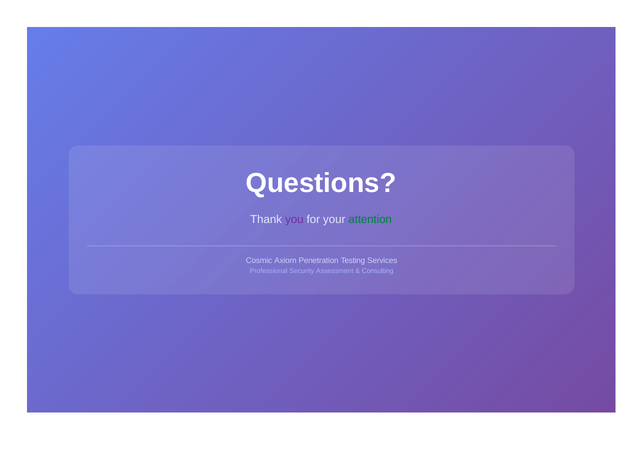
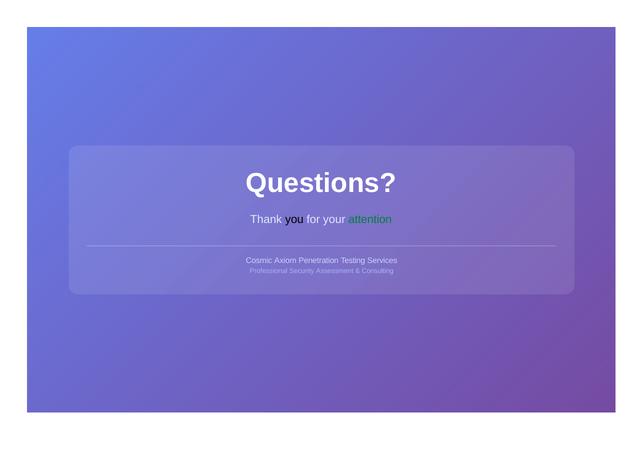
you colour: purple -> black
